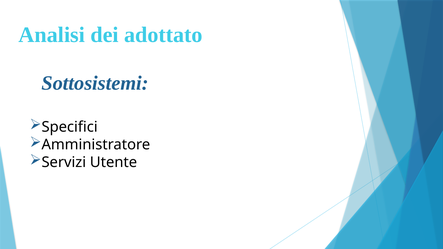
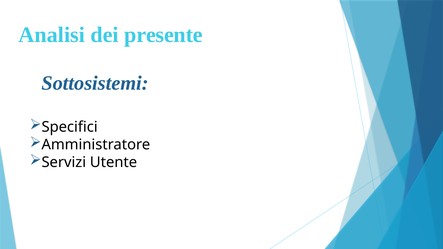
adottato: adottato -> presente
